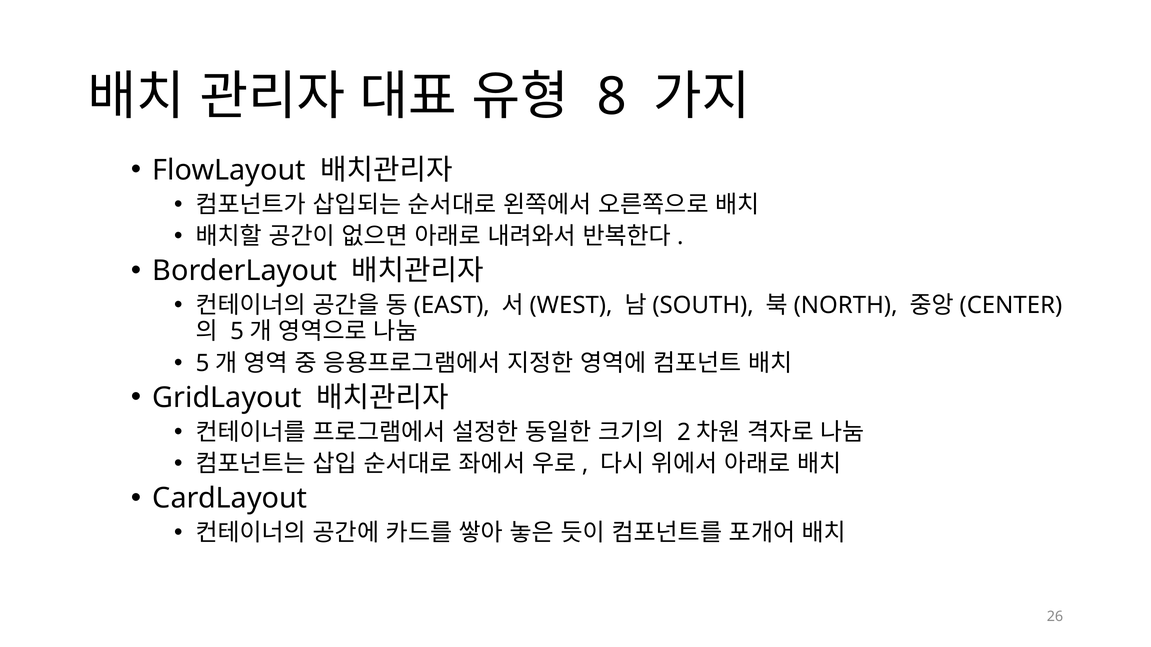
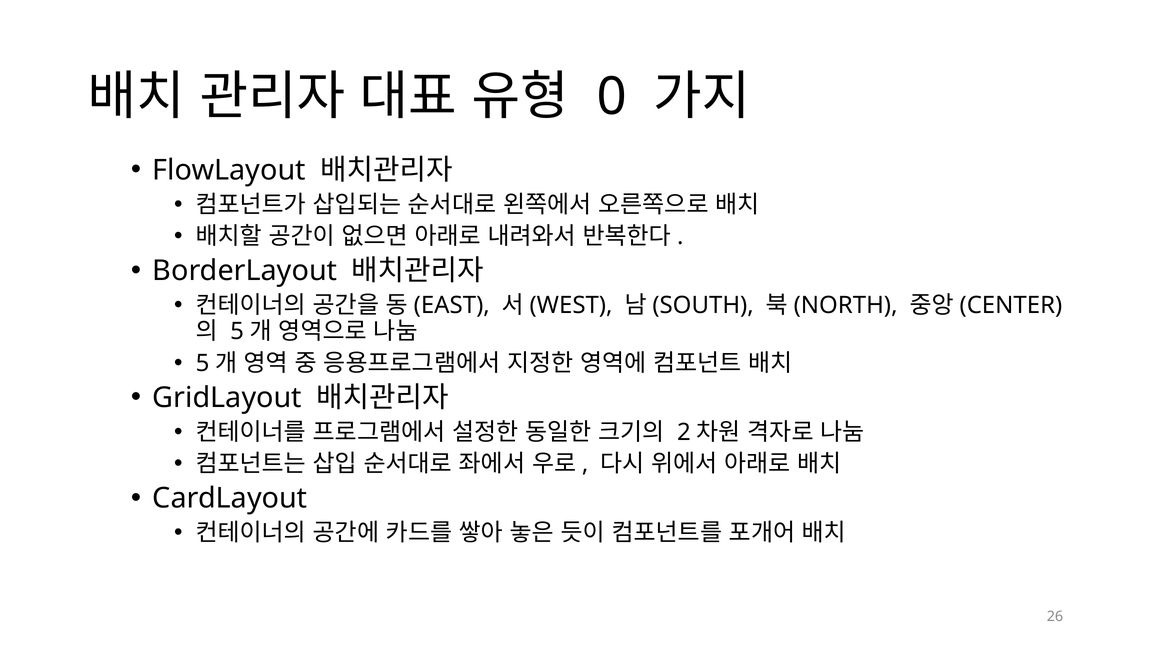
8: 8 -> 0
